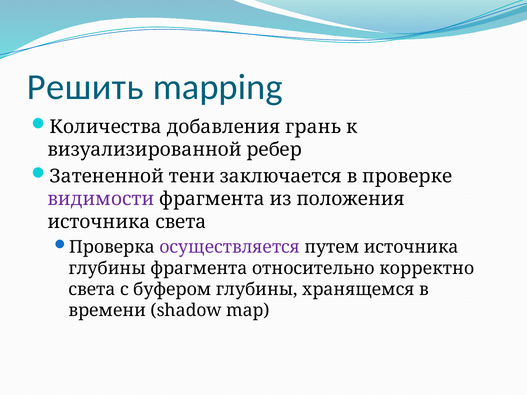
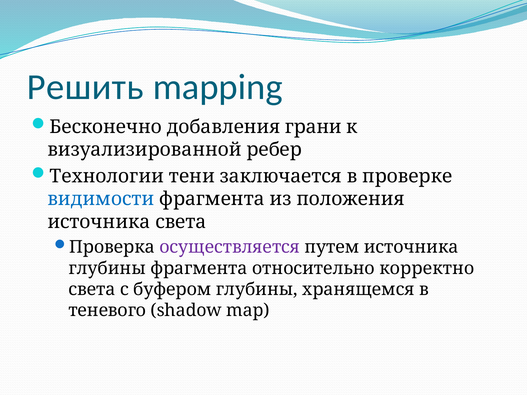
Количества: Количества -> Бесконечно
грань: грань -> грани
Затененной: Затененной -> Технологии
видимости colour: purple -> blue
времени: времени -> теневого
